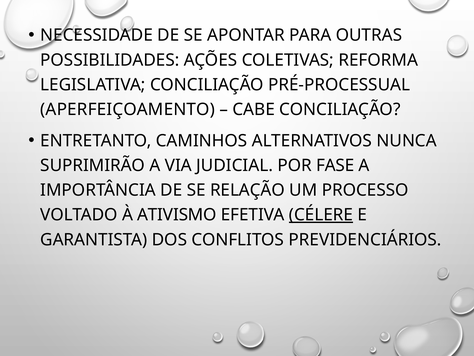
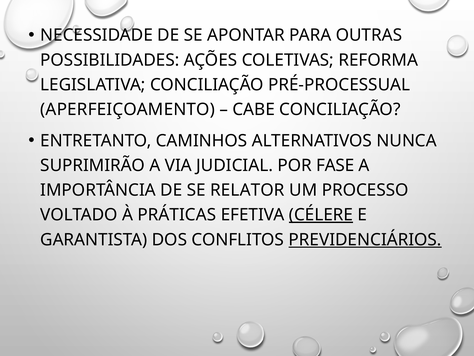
RELAÇÃO: RELAÇÃO -> RELATOR
ATIVISMO: ATIVISMO -> PRÁTICAS
PREVIDENCIÁRIOS underline: none -> present
